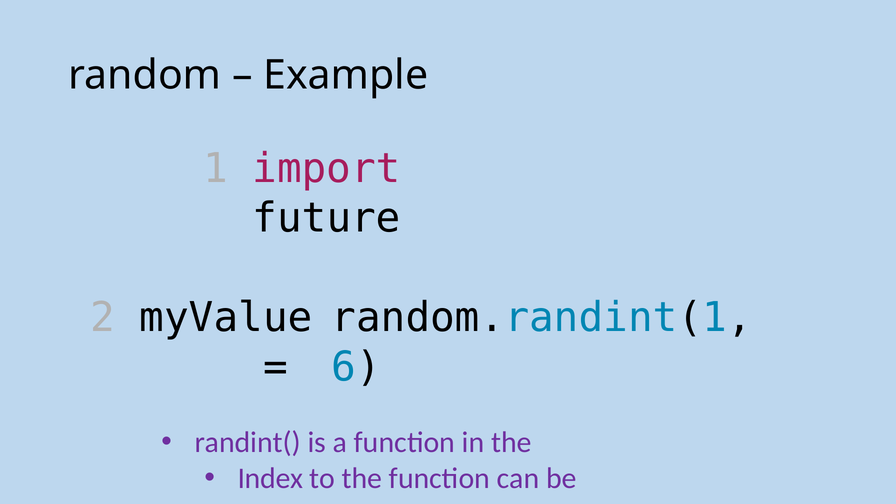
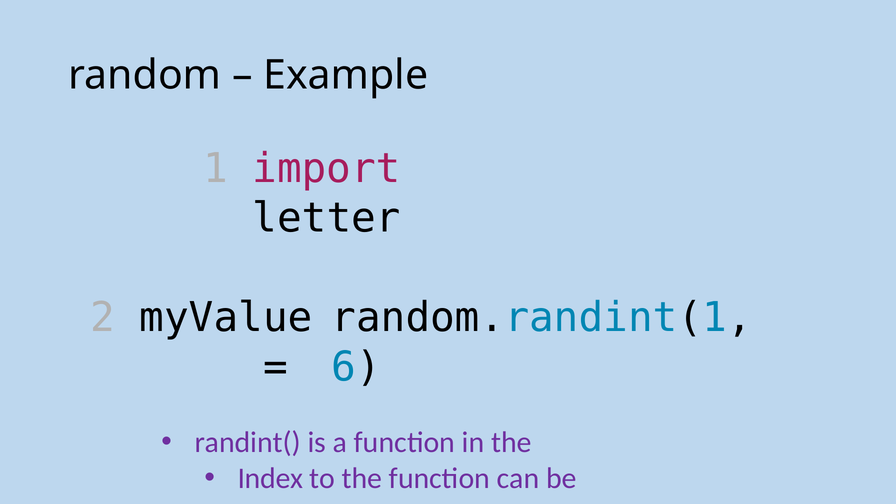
future: future -> letter
